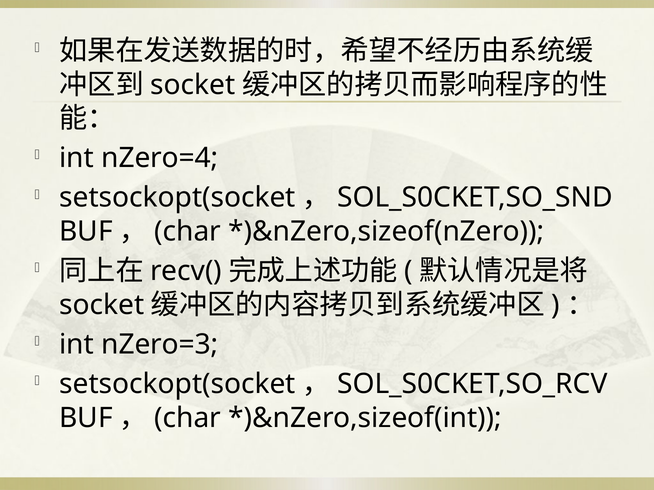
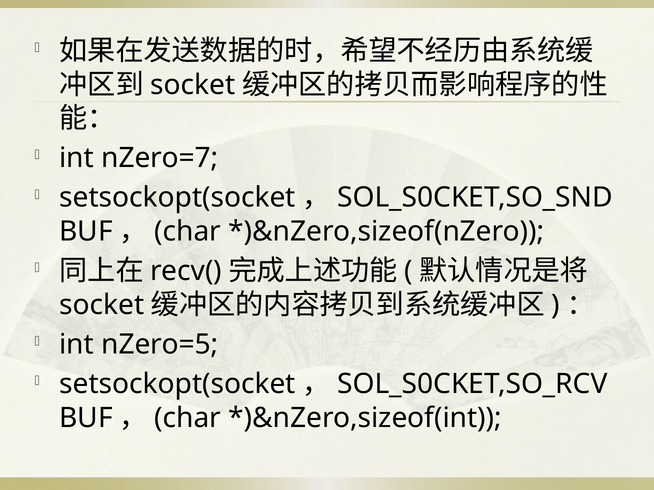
nZero=4: nZero=4 -> nZero=7
nZero=3: nZero=3 -> nZero=5
